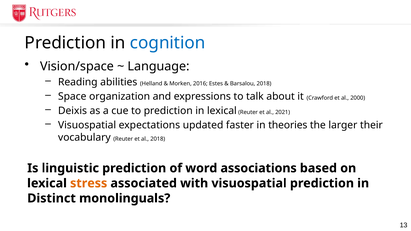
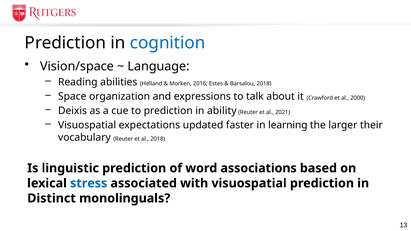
in lexical: lexical -> ability
theories: theories -> learning
stress colour: orange -> blue
